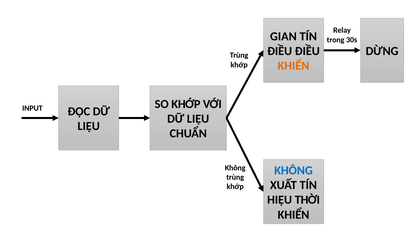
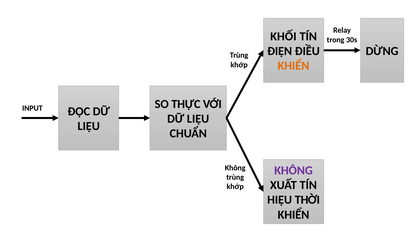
GIAN: GIAN -> KHỐI
ĐIỀU at (280, 51): ĐIỀU -> ĐIỆN
SO KHỚP: KHỚP -> THỰC
KHÔNG at (294, 170) colour: blue -> purple
